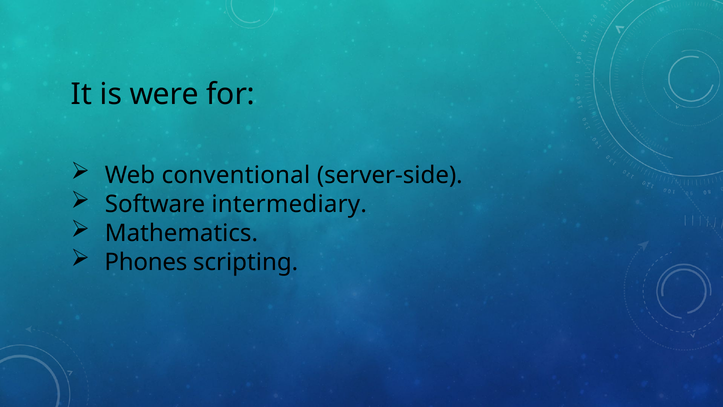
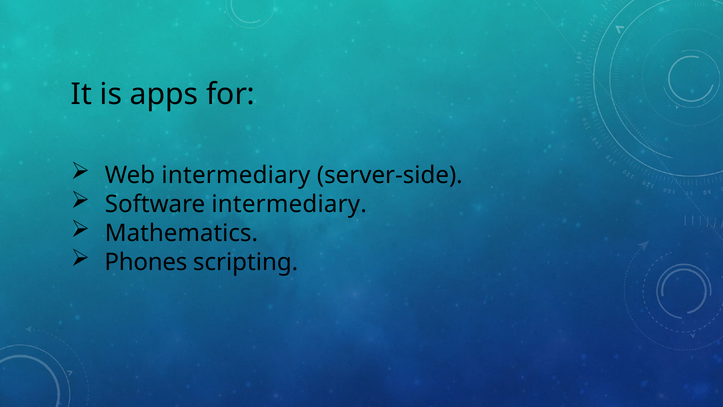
were: were -> apps
Web conventional: conventional -> intermediary
